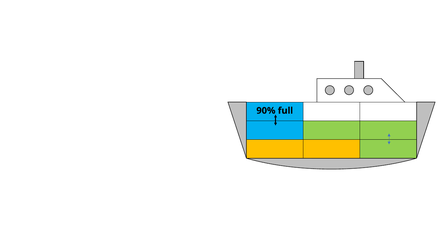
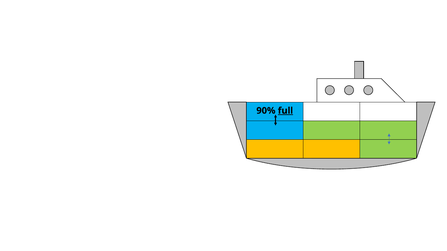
full underline: none -> present
